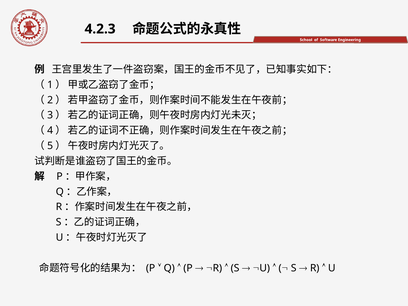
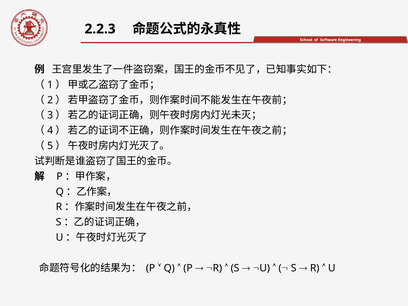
4.2.3: 4.2.3 -> 2.2.3
